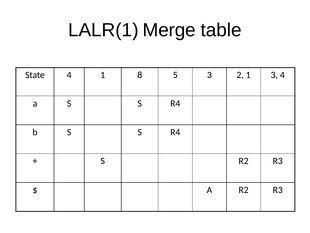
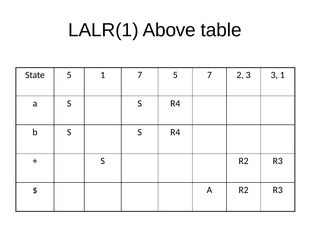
Merge: Merge -> Above
State 4: 4 -> 5
1 8: 8 -> 7
5 3: 3 -> 7
2 1: 1 -> 3
3 4: 4 -> 1
